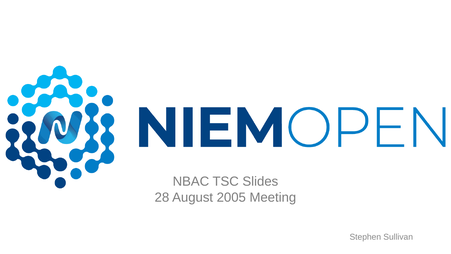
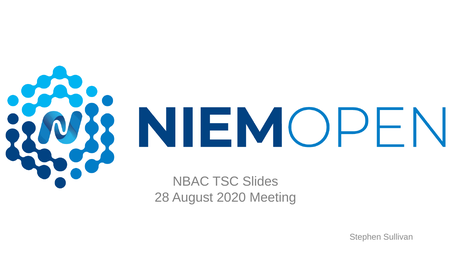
2005: 2005 -> 2020
